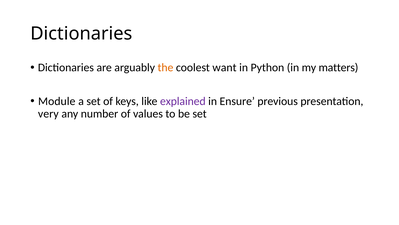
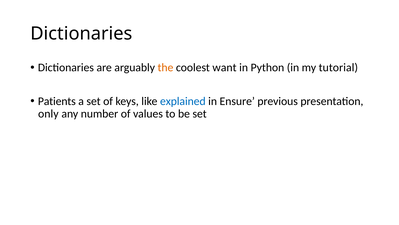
matters: matters -> tutorial
Module: Module -> Patients
explained colour: purple -> blue
very: very -> only
